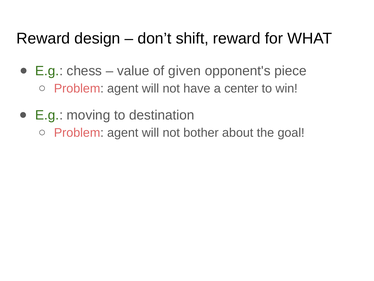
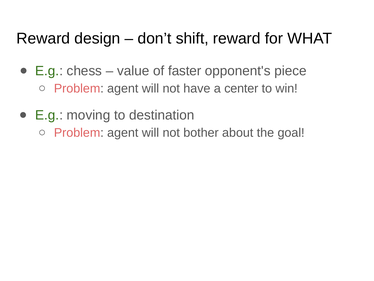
given: given -> faster
